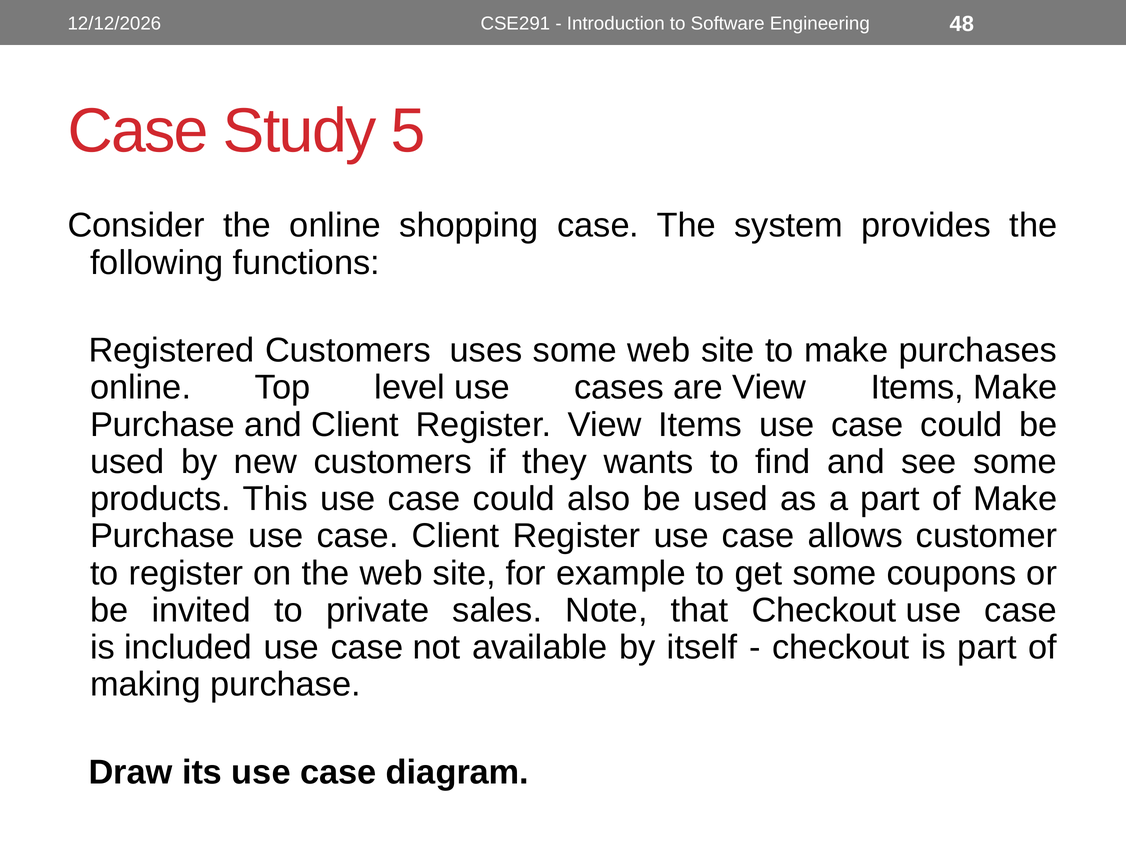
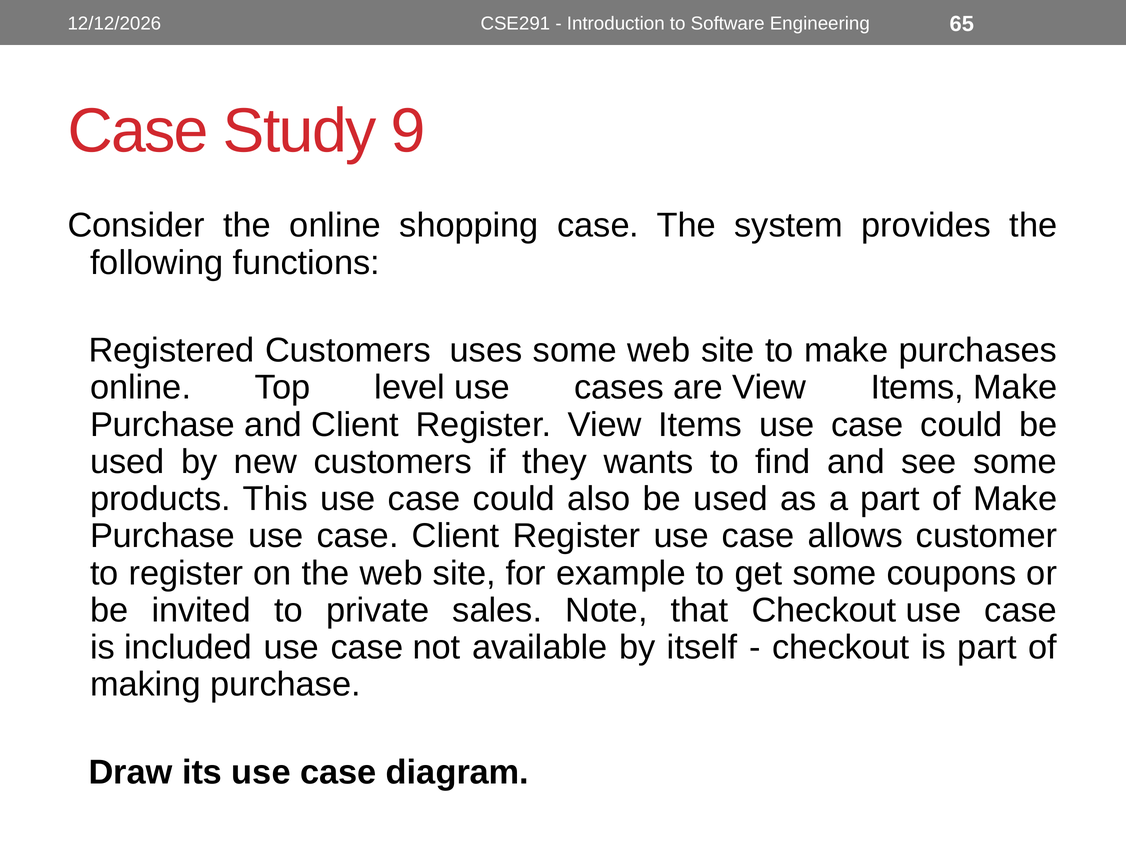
48: 48 -> 65
5: 5 -> 9
